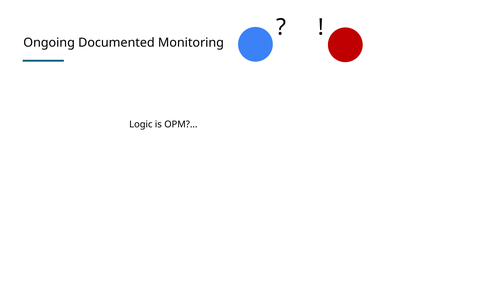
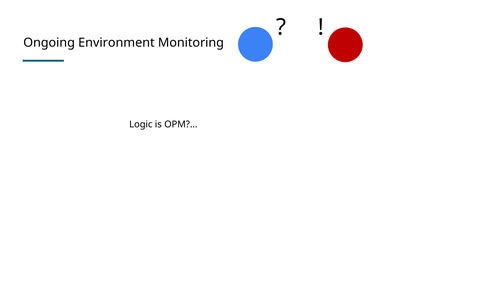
Documented: Documented -> Environment
